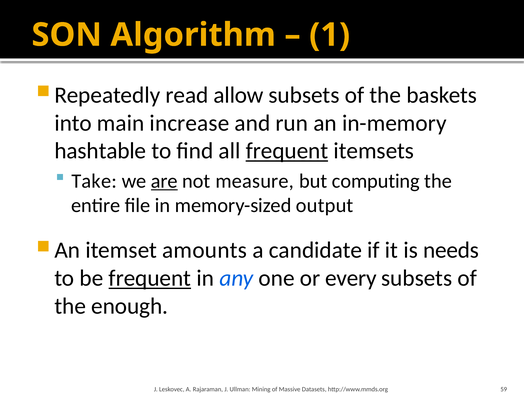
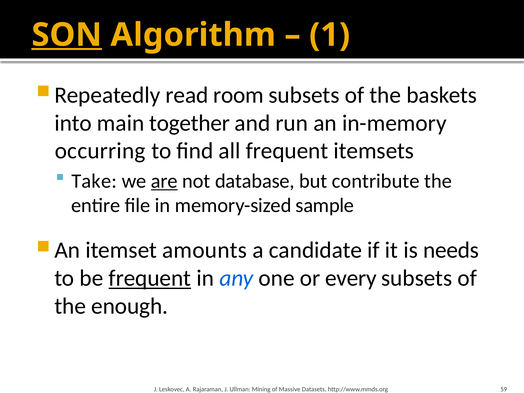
SON underline: none -> present
allow: allow -> room
increase: increase -> together
hashtable: hashtable -> occurring
frequent at (287, 151) underline: present -> none
measure: measure -> database
computing: computing -> contribute
output: output -> sample
